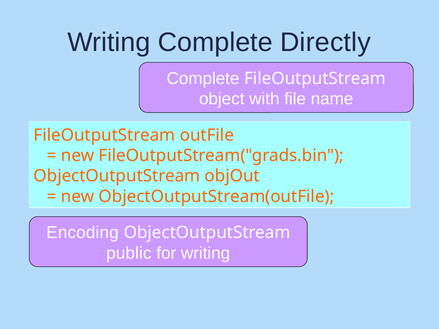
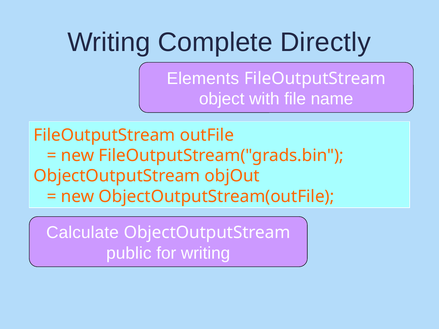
Complete at (203, 78): Complete -> Elements
Encoding: Encoding -> Calculate
